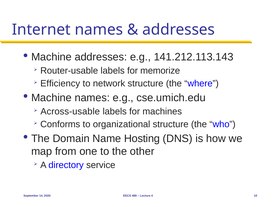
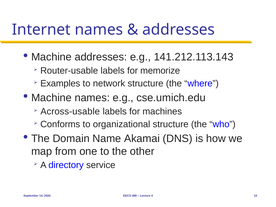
Efficiency: Efficiency -> Examples
Hosting: Hosting -> Akamai
